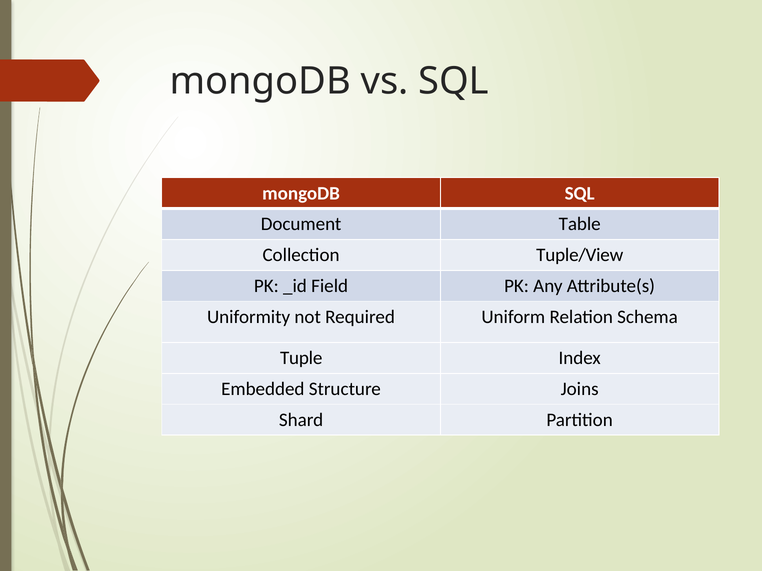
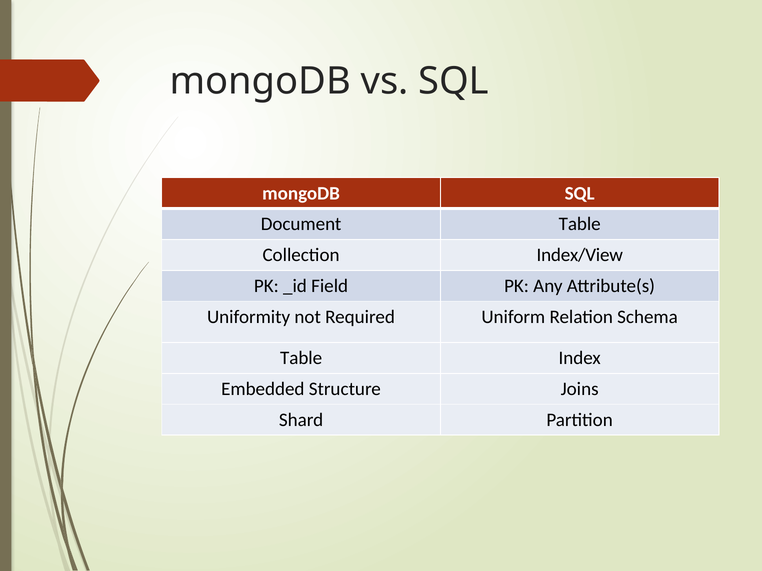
Tuple/View: Tuple/View -> Index/View
Tuple at (301, 358): Tuple -> Table
